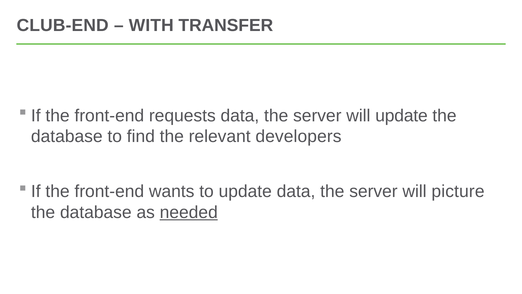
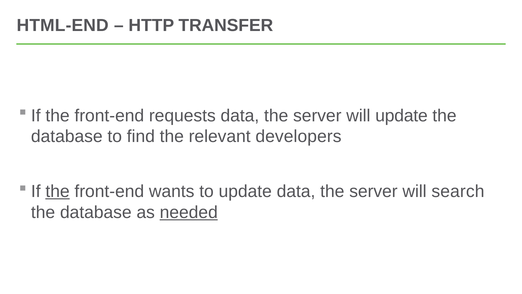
CLUB-END: CLUB-END -> HTML-END
WITH: WITH -> HTTP
the at (58, 191) underline: none -> present
picture: picture -> search
